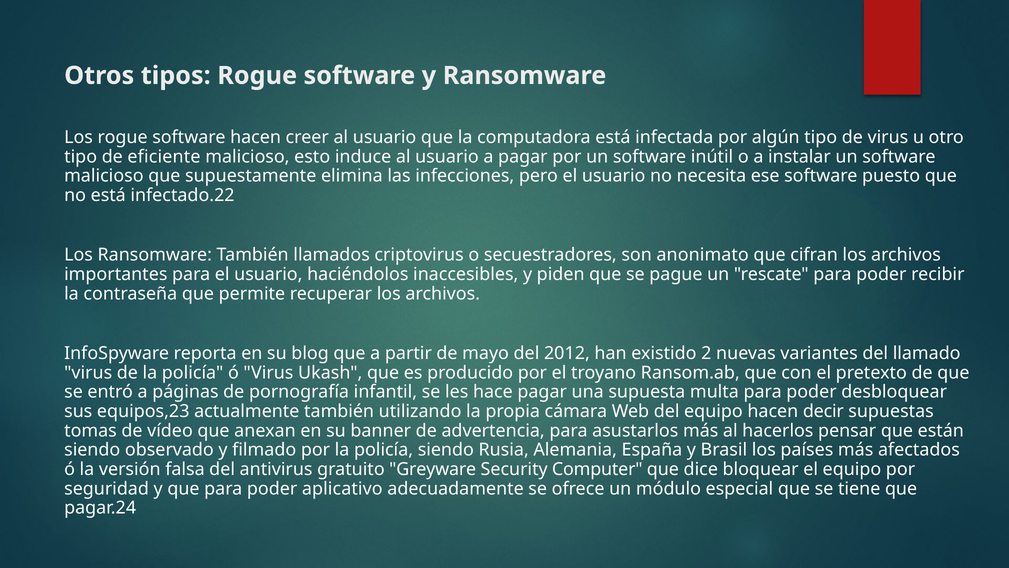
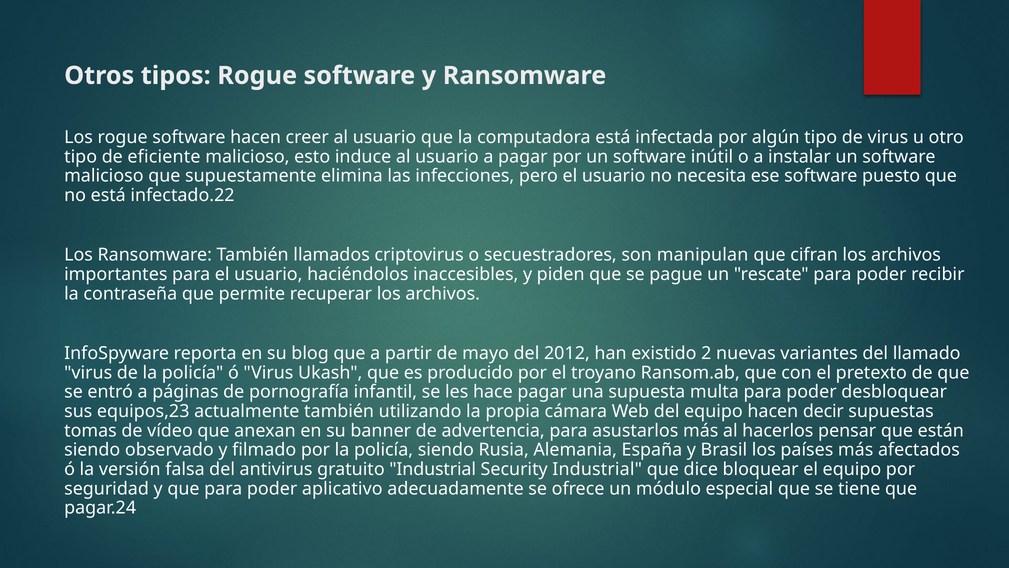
anonimato: anonimato -> manipulan
gratuito Greyware: Greyware -> Industrial
Security Computer: Computer -> Industrial
